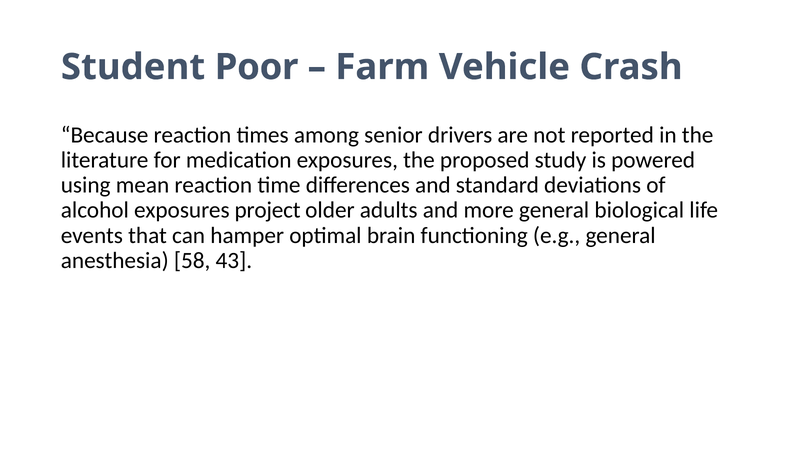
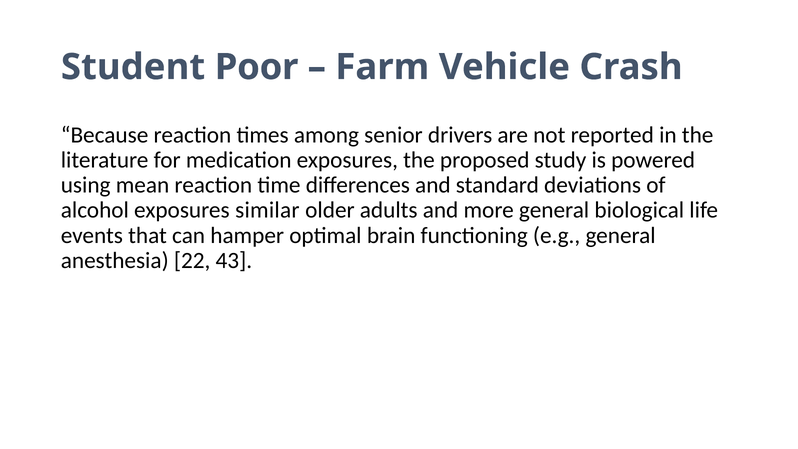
project: project -> similar
58: 58 -> 22
